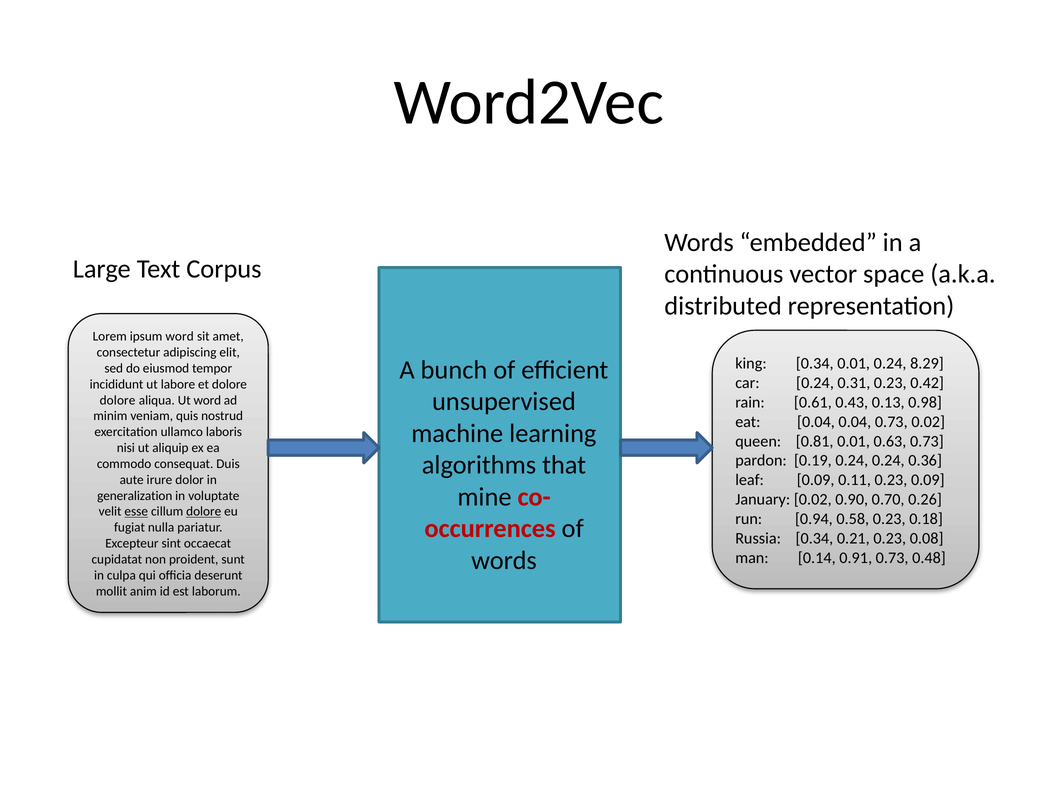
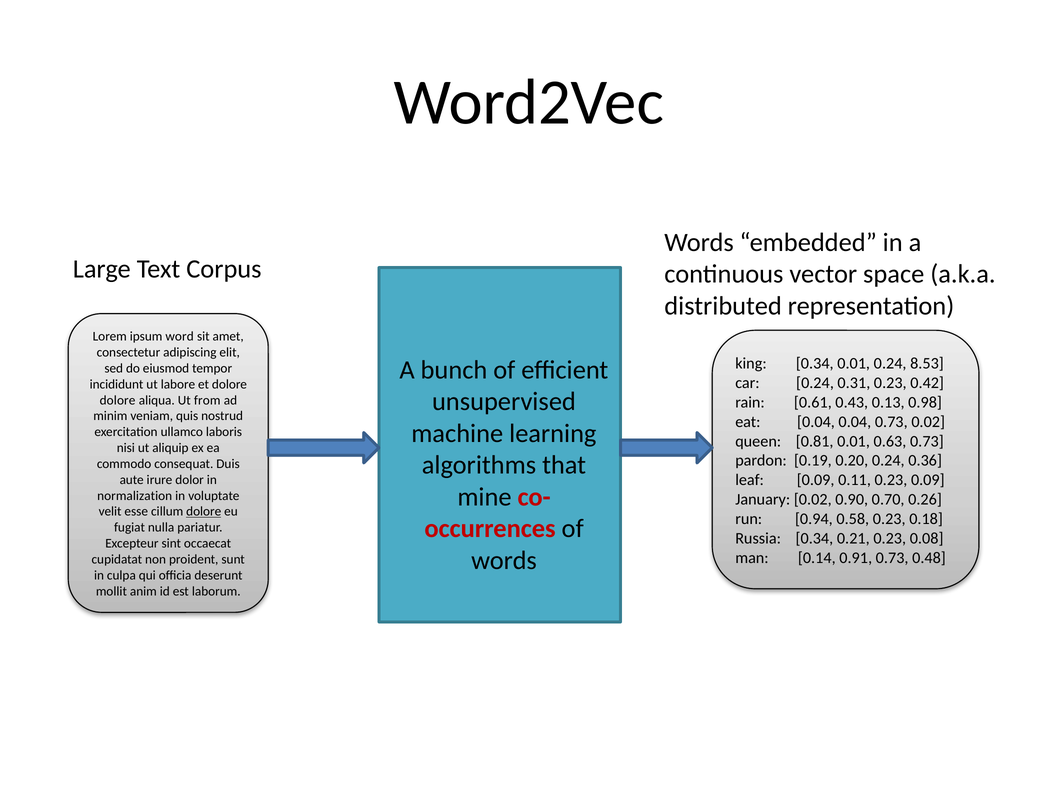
8.29: 8.29 -> 8.53
Ut word: word -> from
0.19 0.24: 0.24 -> 0.20
generalization: generalization -> normalization
esse underline: present -> none
